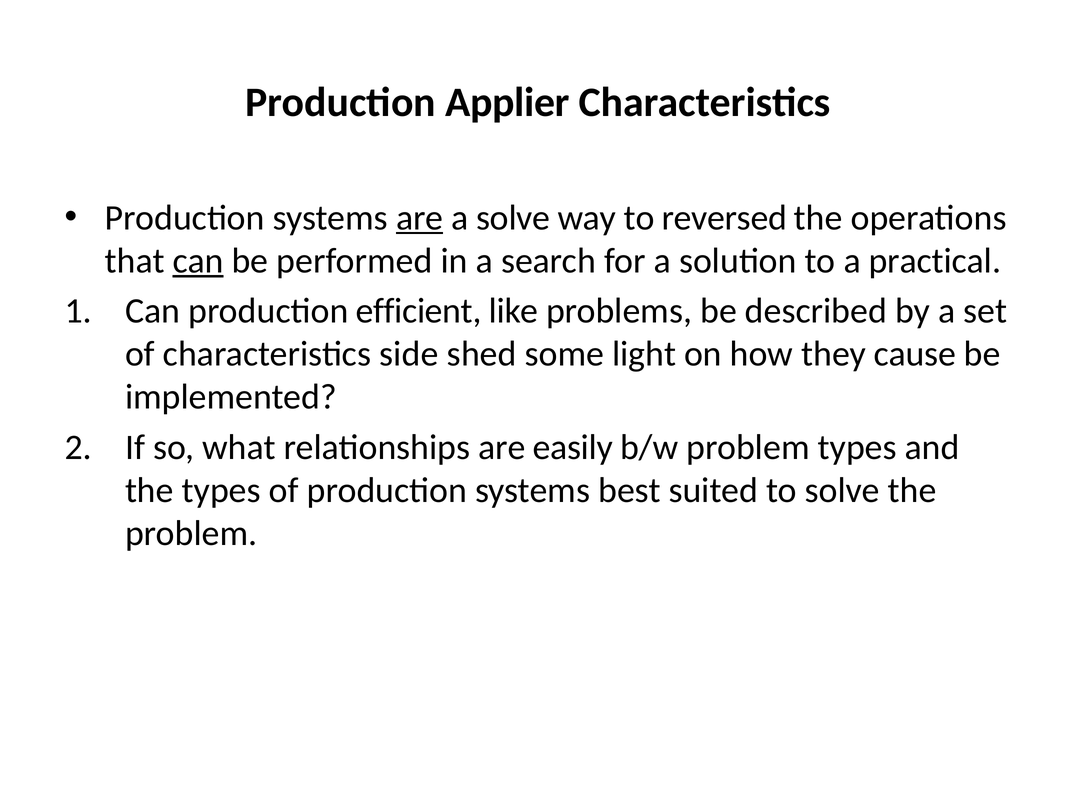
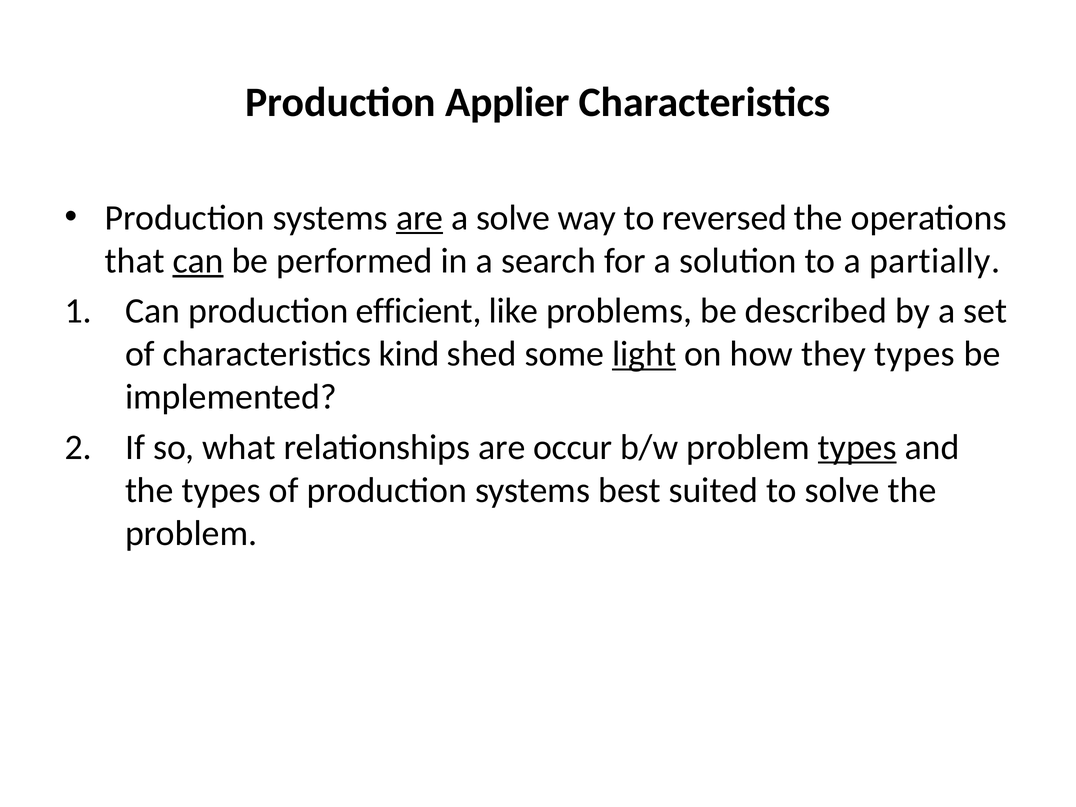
practical: practical -> partially
side: side -> kind
light underline: none -> present
they cause: cause -> types
easily: easily -> occur
types at (857, 447) underline: none -> present
